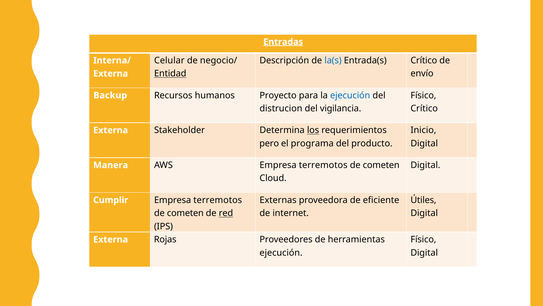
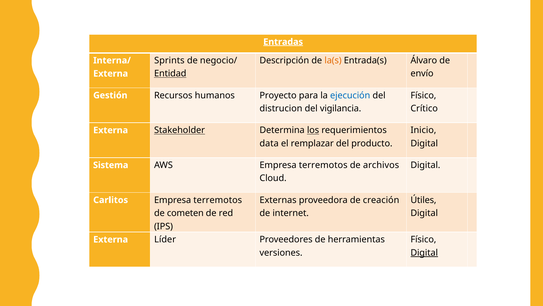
Celular: Celular -> Sprints
la(s colour: blue -> orange
Entrada(s Crítico: Crítico -> Álvaro
Backup: Backup -> Gestión
Stakeholder underline: none -> present
pero: pero -> data
programa: programa -> remplazar
Manera: Manera -> Sistema
cometen at (381, 165): cometen -> archivos
eficiente: eficiente -> creación
Cumplir: Cumplir -> Carlitos
red underline: present -> none
Rojas: Rojas -> Líder
ejecución at (281, 252): ejecución -> versiones
Digital at (424, 252) underline: none -> present
